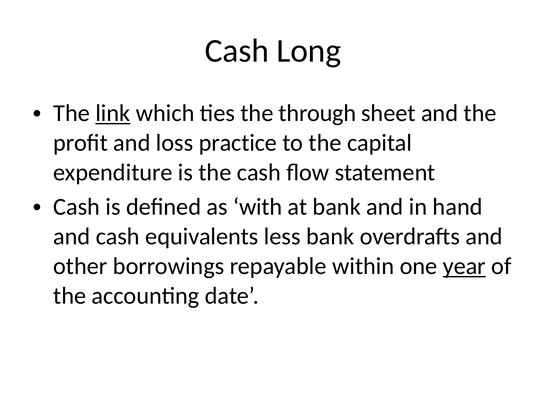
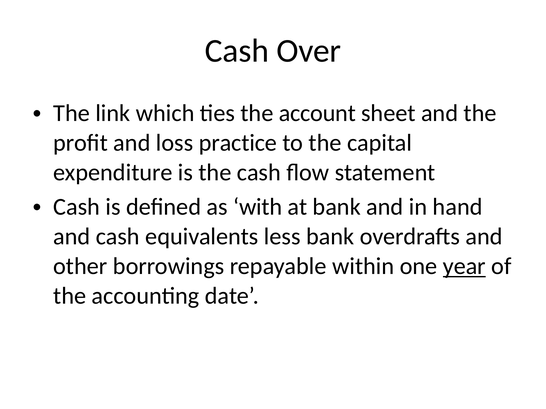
Long: Long -> Over
link underline: present -> none
through: through -> account
